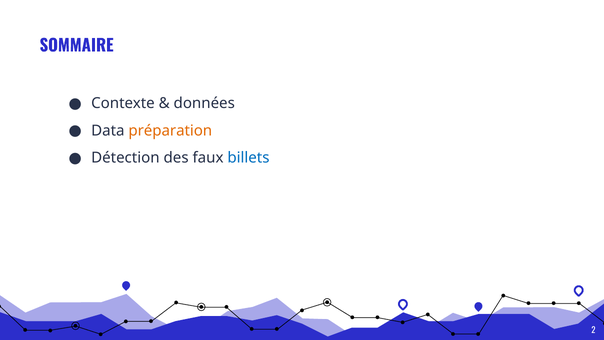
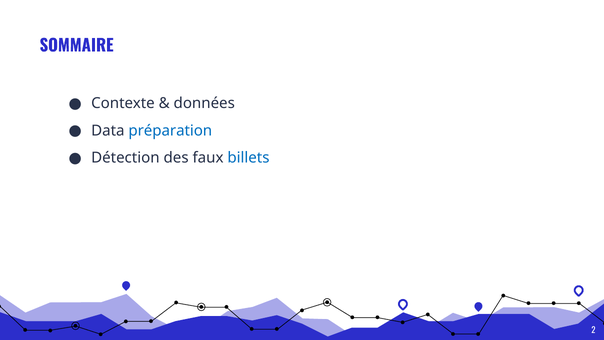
préparation colour: orange -> blue
